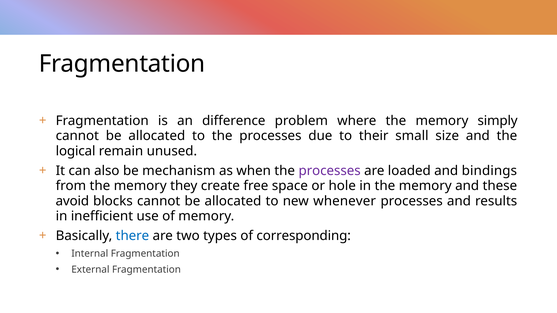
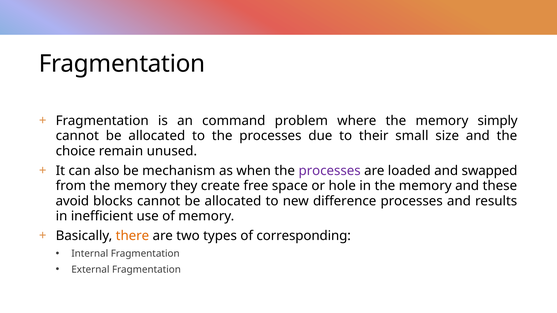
difference: difference -> command
logical: logical -> choice
bindings: bindings -> swapped
whenever: whenever -> difference
there colour: blue -> orange
